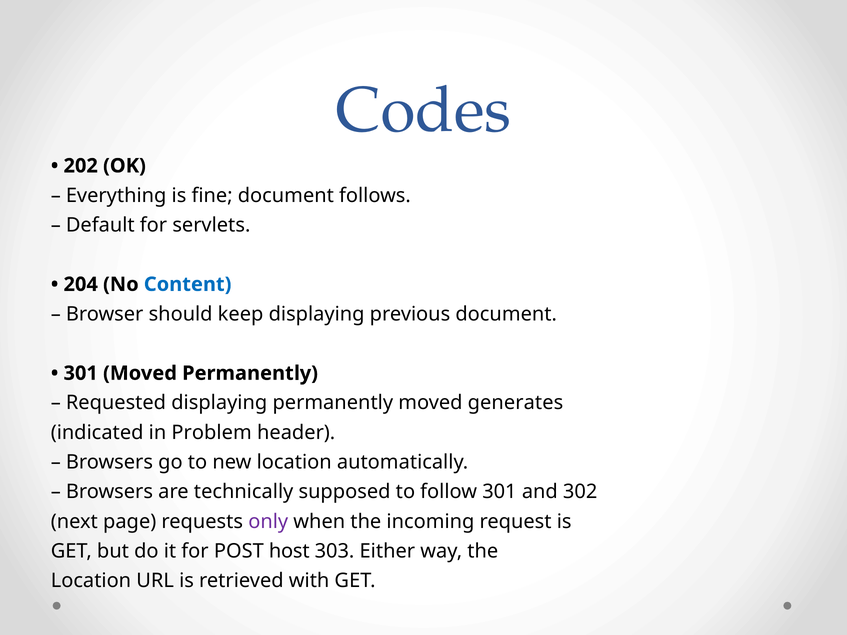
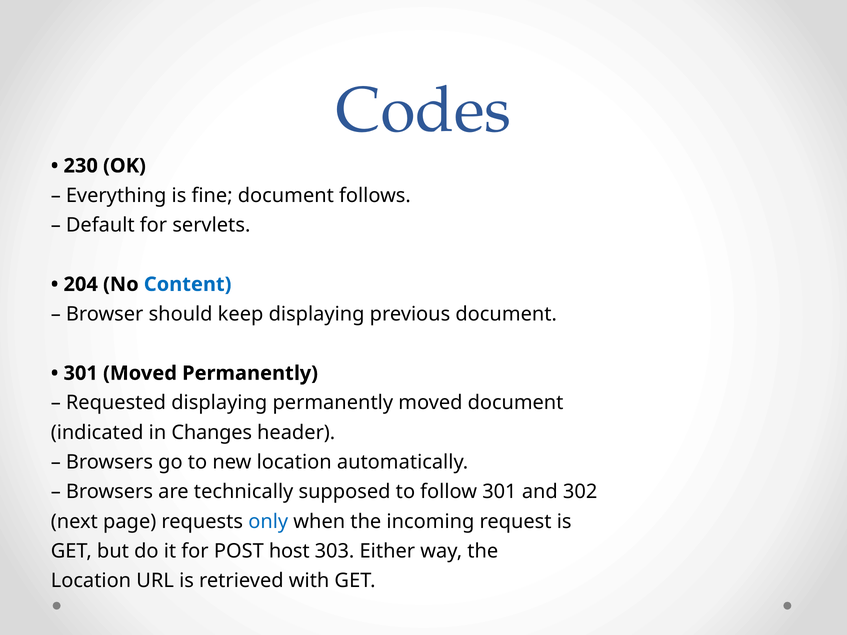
202: 202 -> 230
moved generates: generates -> document
Problem: Problem -> Changes
only colour: purple -> blue
